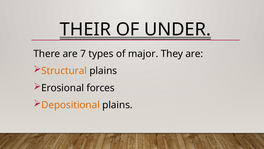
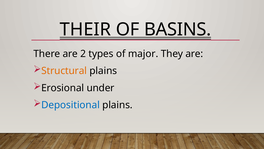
UNDER: UNDER -> BASINS
7: 7 -> 2
forces: forces -> under
Depositional colour: orange -> blue
